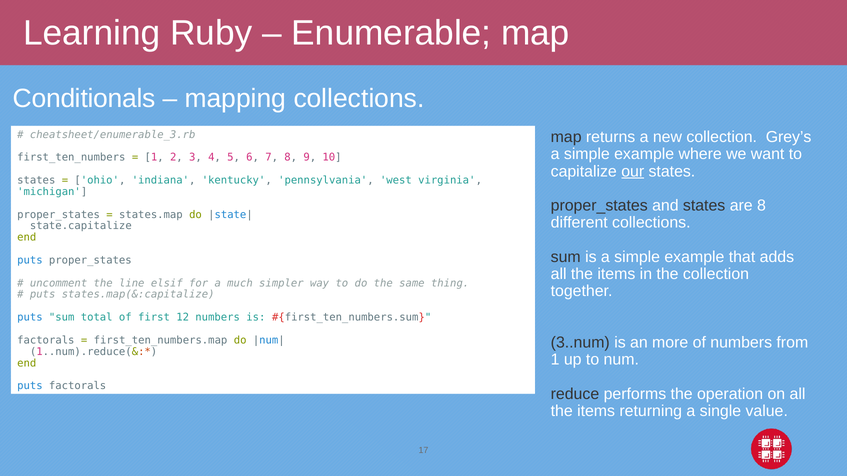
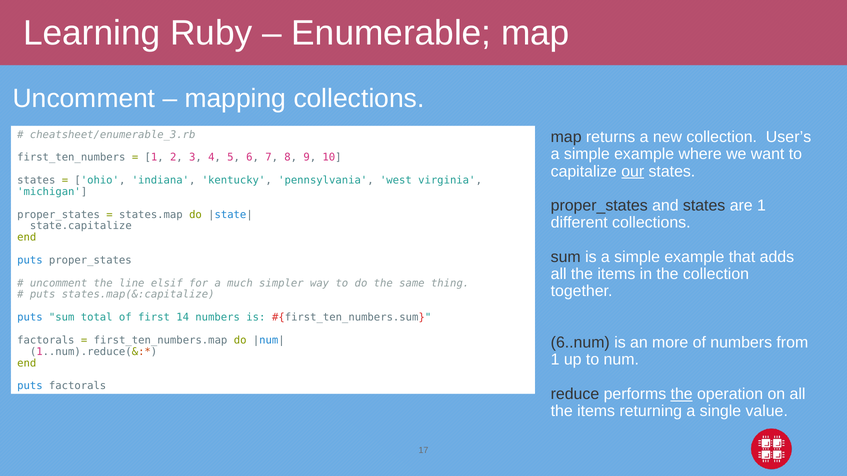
Conditionals at (84, 99): Conditionals -> Uncomment
Grey’s: Grey’s -> User’s
are 8: 8 -> 1
12: 12 -> 14
3..num: 3..num -> 6..num
the at (682, 394) underline: none -> present
